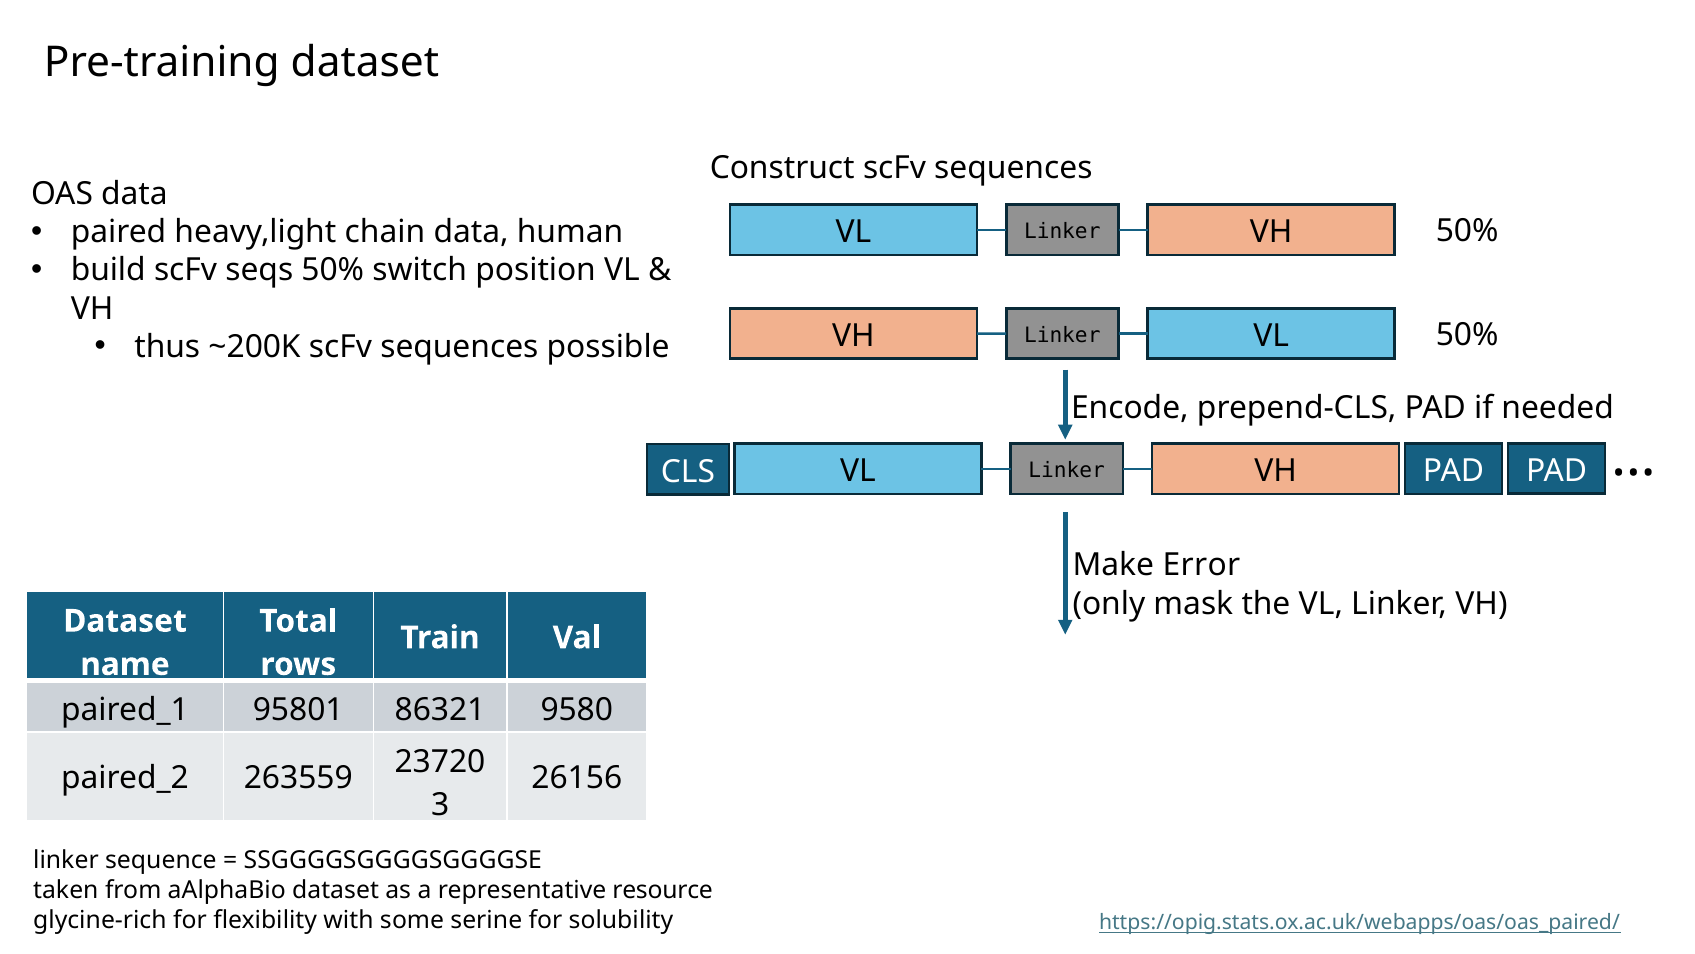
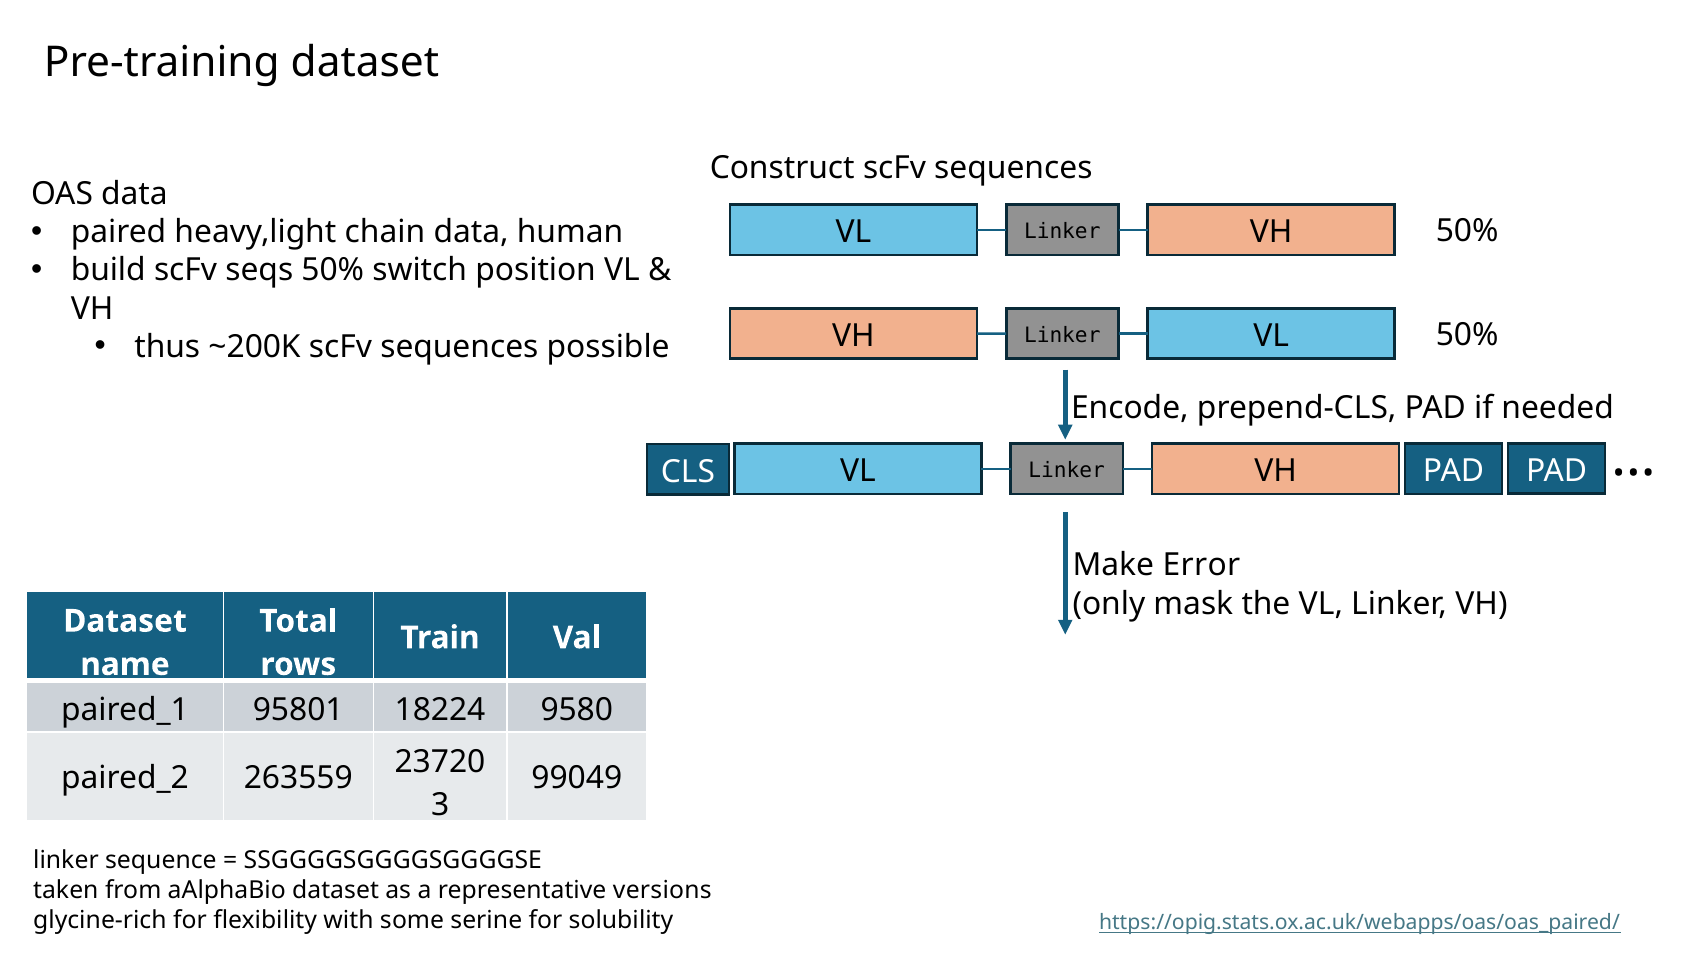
86321: 86321 -> 18224
26156: 26156 -> 99049
resource: resource -> versions
